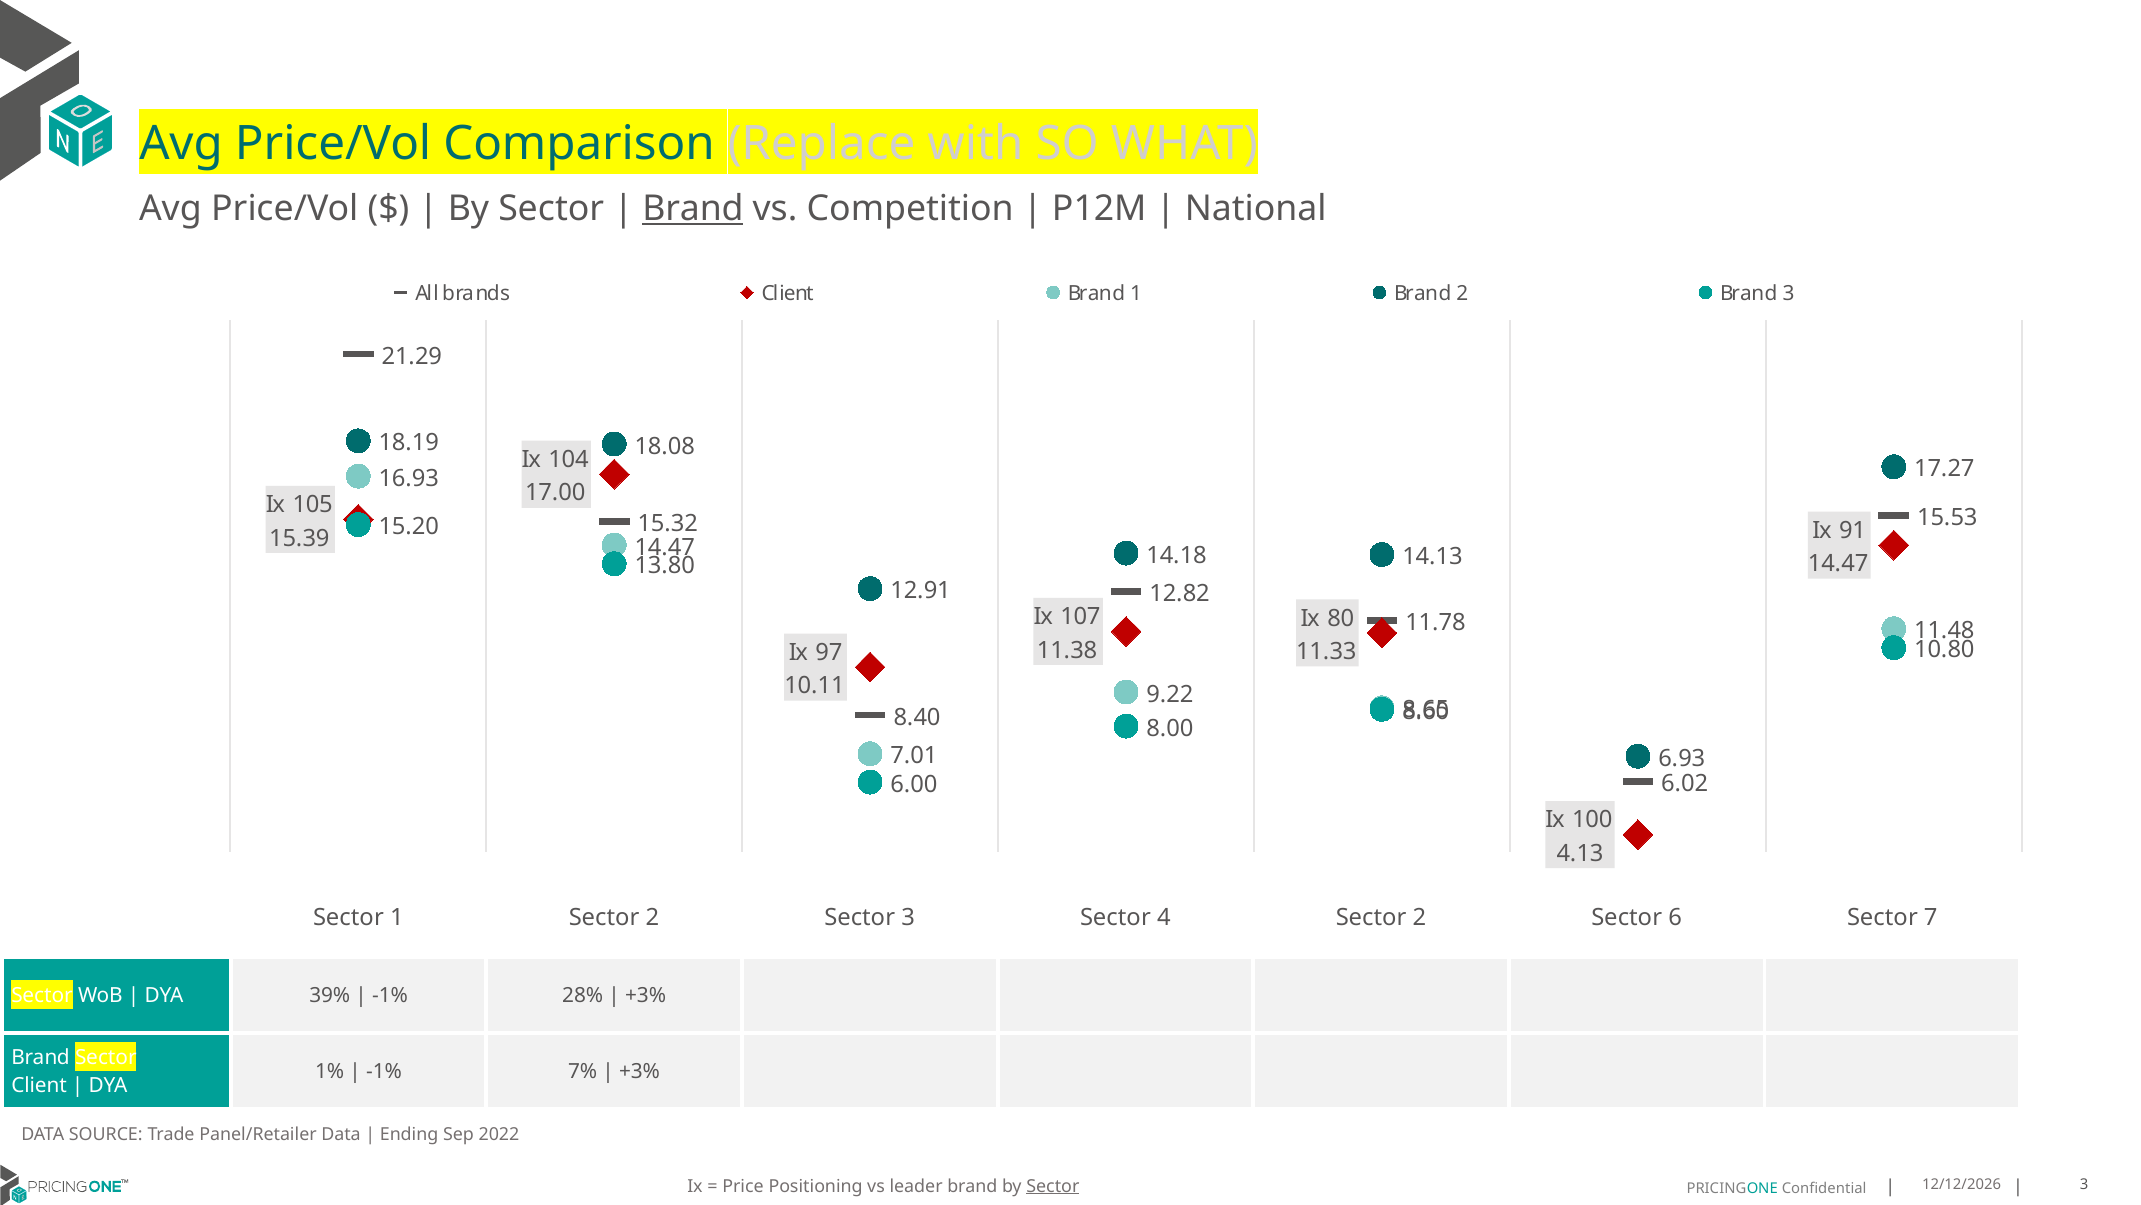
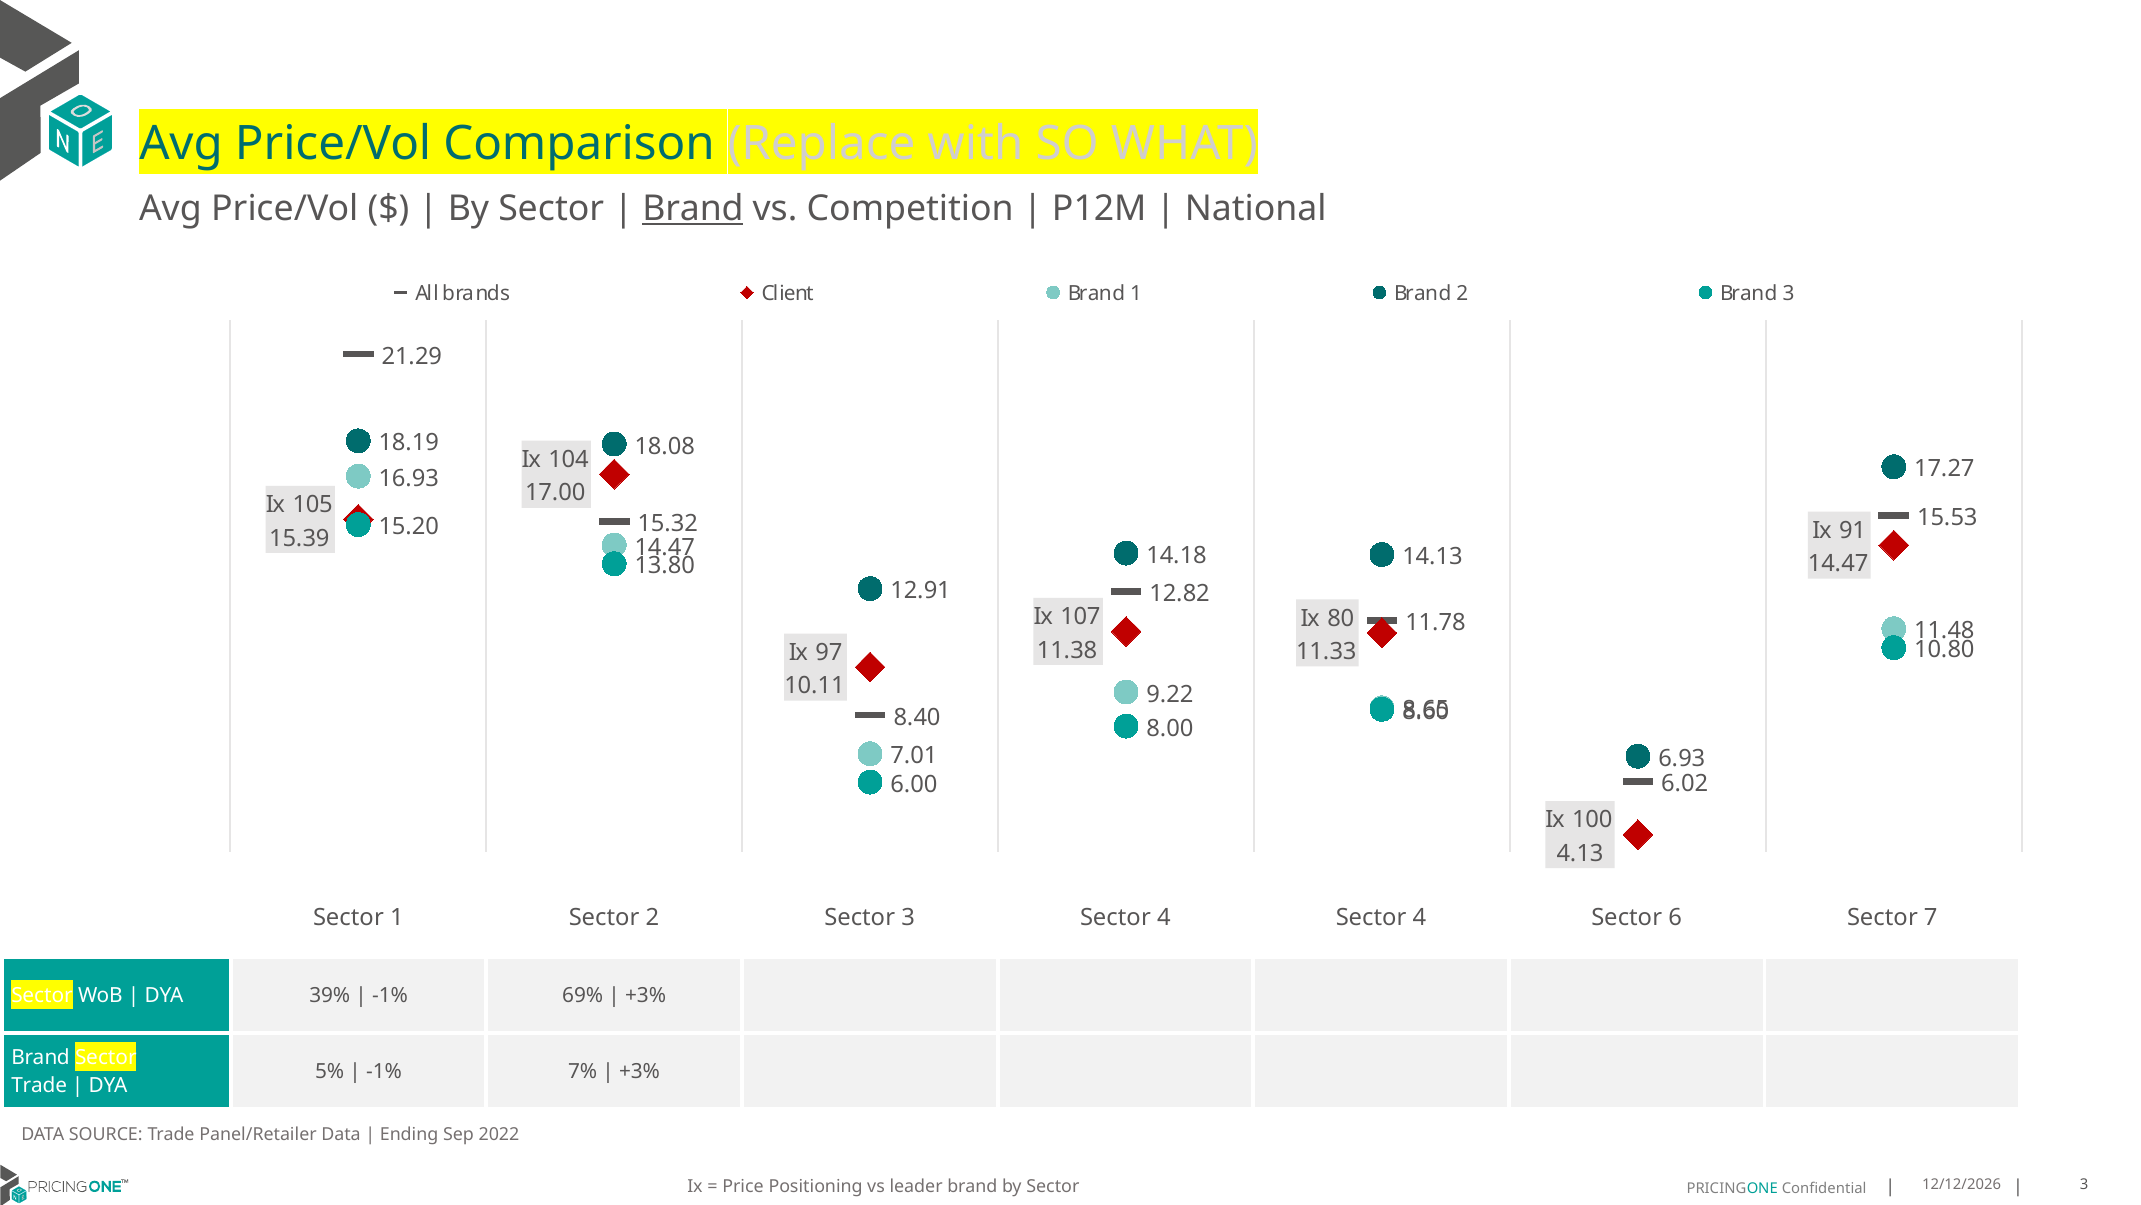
4 Sector 2: 2 -> 4
28%: 28% -> 69%
1%: 1% -> 5%
Client at (39, 1085): Client -> Trade
Sector at (1053, 1185) underline: present -> none
